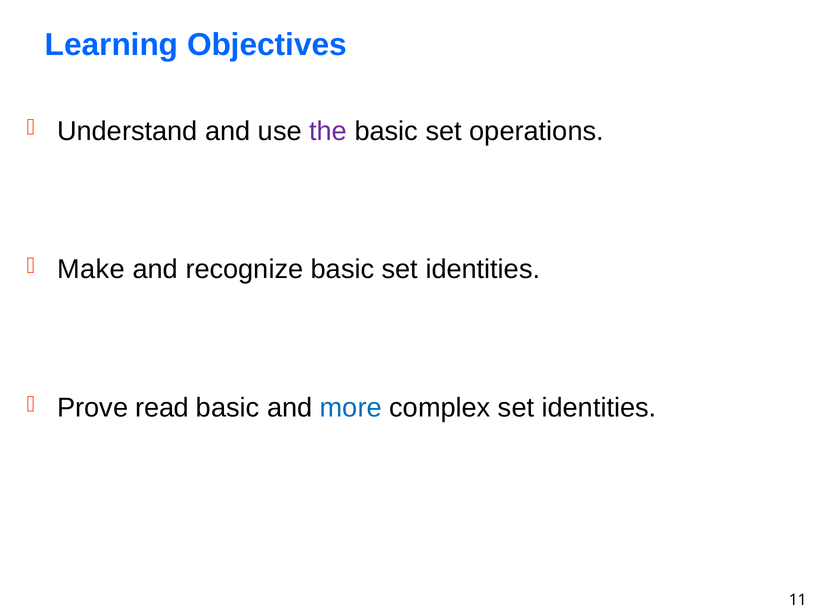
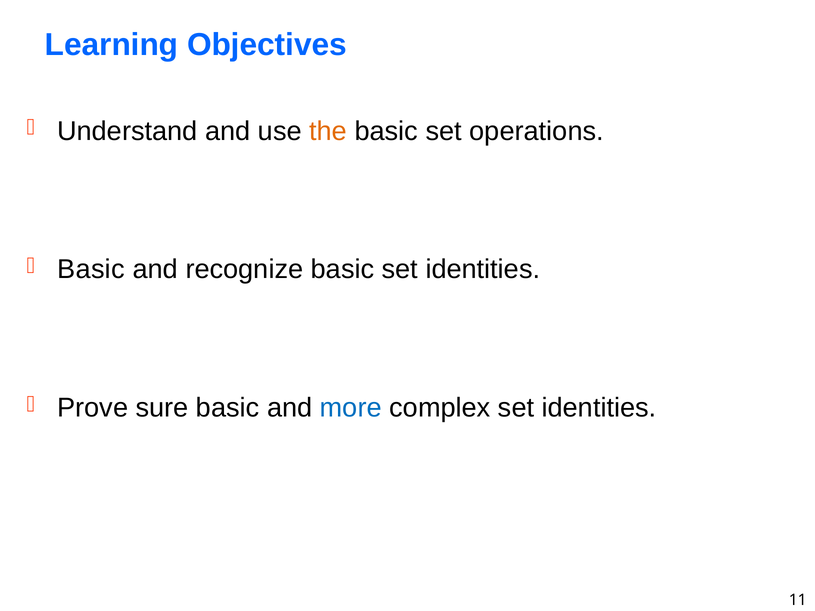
the colour: purple -> orange
Make at (91, 270): Make -> Basic
read: read -> sure
